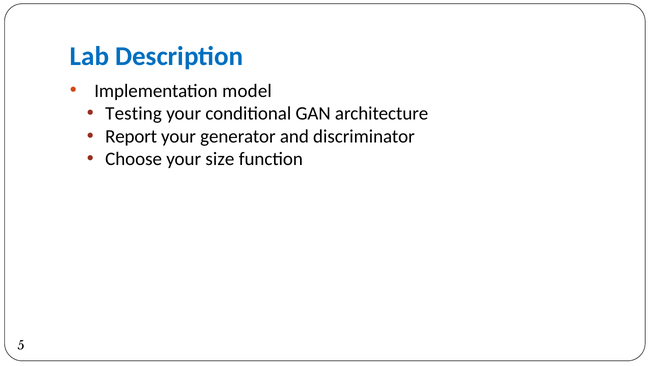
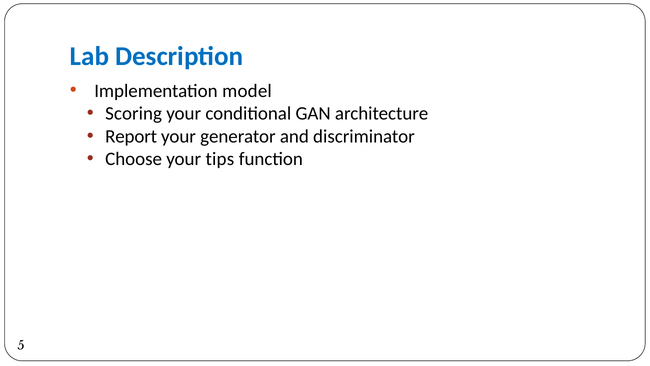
Testing: Testing -> Scoring
size: size -> tips
